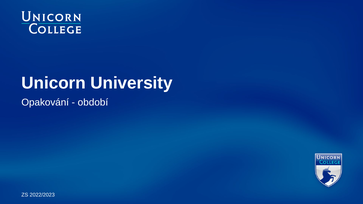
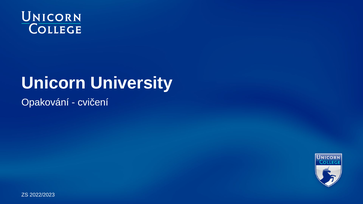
období: období -> cvičení
